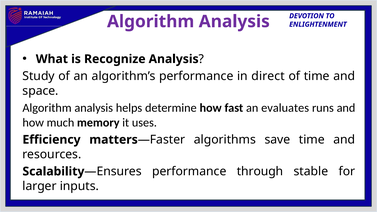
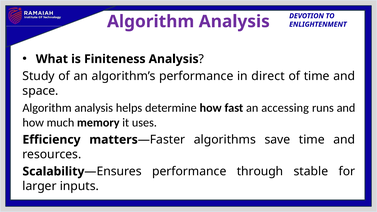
Recognize: Recognize -> Finiteness
evaluates: evaluates -> accessing
